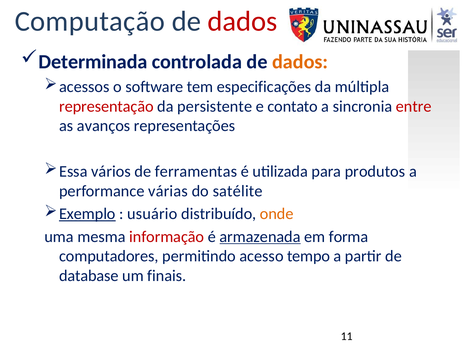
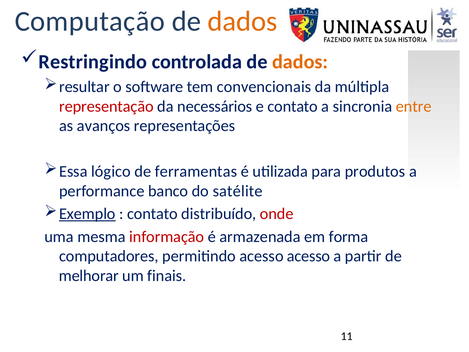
dados at (242, 22) colour: red -> orange
Determinada: Determinada -> Restringindo
acessos: acessos -> resultar
especificações: especificações -> convencionais
persistente: persistente -> necessários
entre colour: red -> orange
vários: vários -> lógico
várias: várias -> banco
usuário at (152, 214): usuário -> contato
onde colour: orange -> red
armazenada underline: present -> none
acesso tempo: tempo -> acesso
database: database -> melhorar
